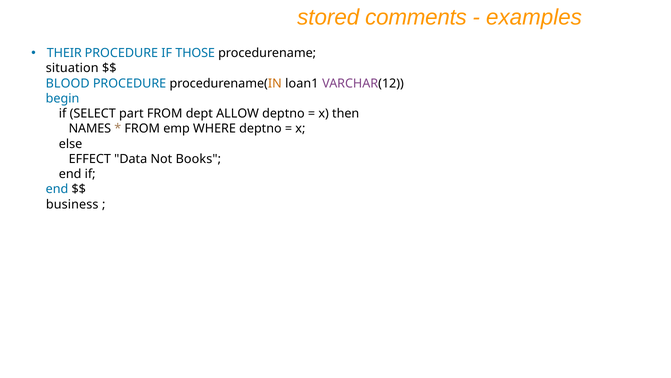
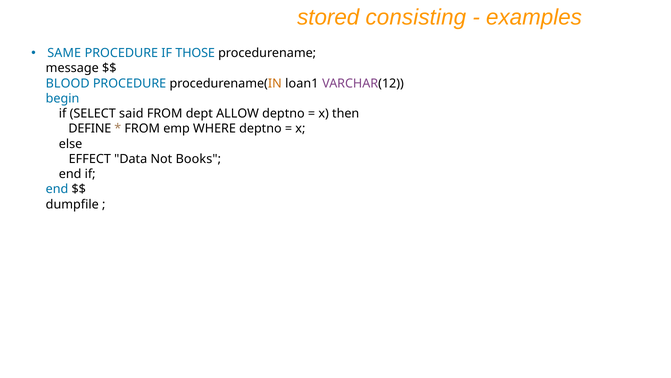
comments: comments -> consisting
THEIR: THEIR -> SAME
situation: situation -> message
part: part -> said
NAMES: NAMES -> DEFINE
business: business -> dumpfile
